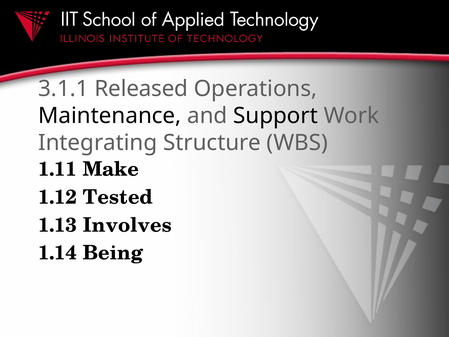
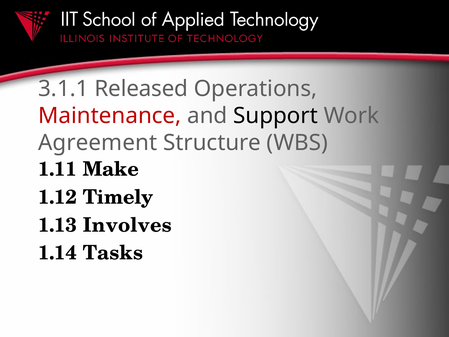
Maintenance colour: black -> red
Integrating: Integrating -> Agreement
Tested: Tested -> Timely
Being: Being -> Tasks
